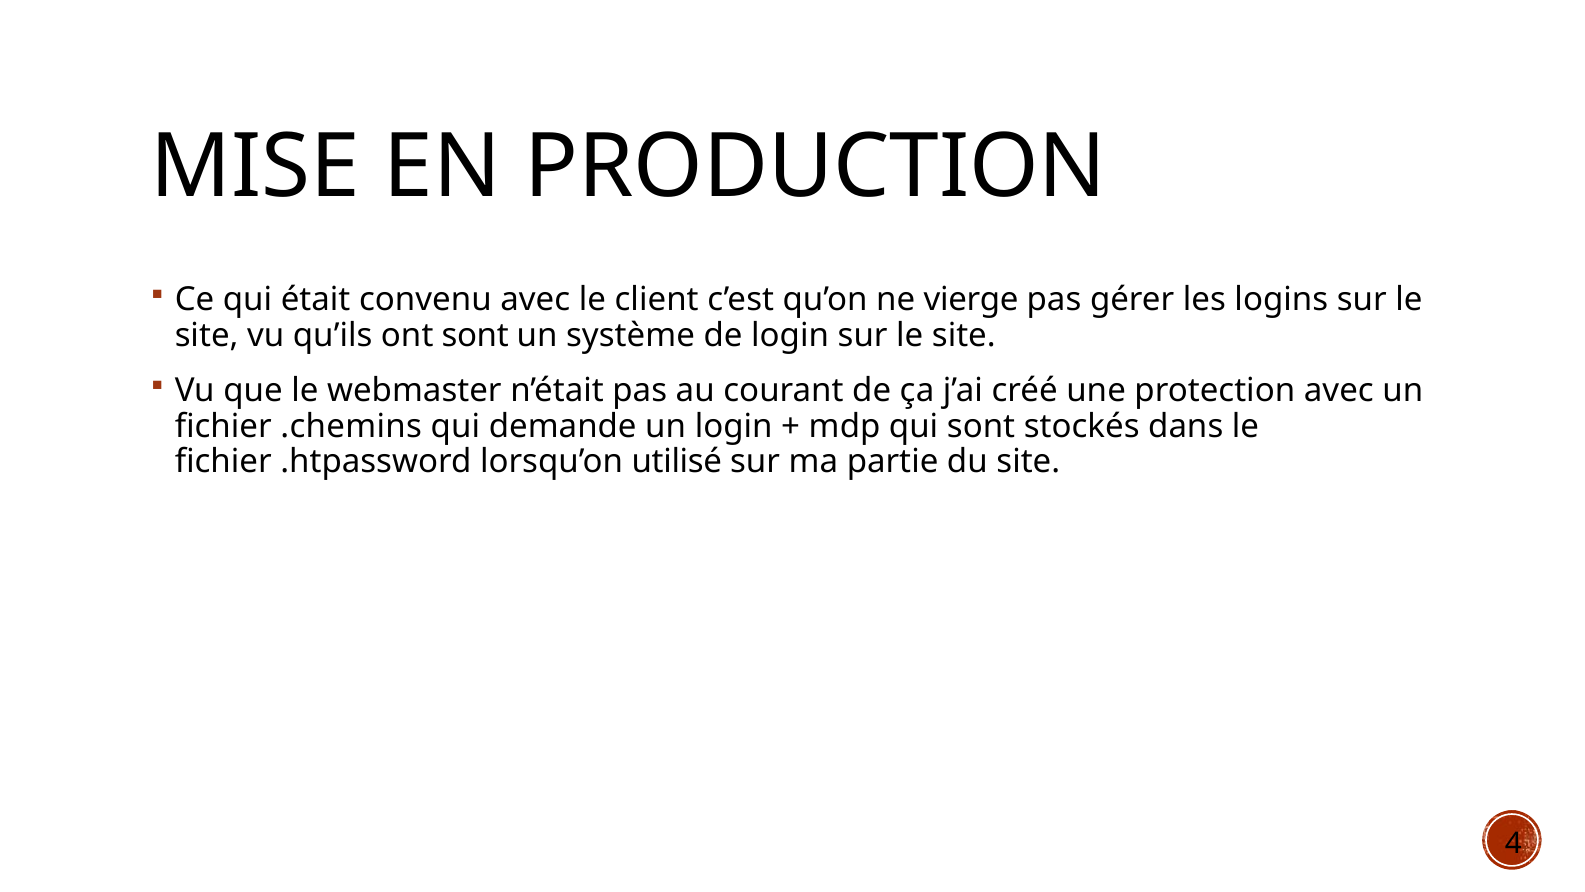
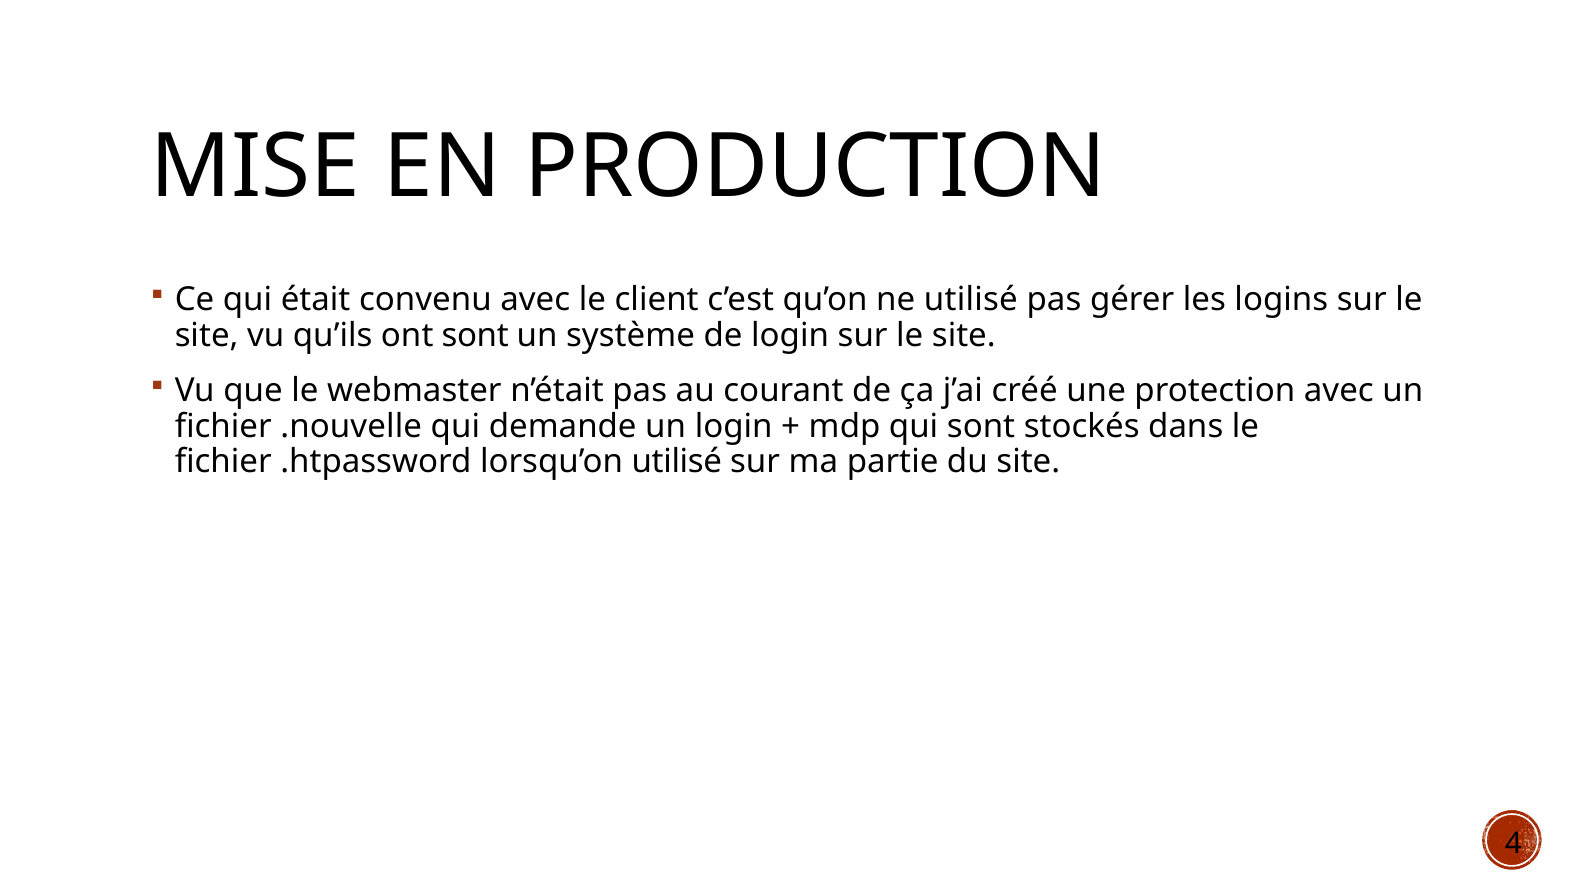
ne vierge: vierge -> utilisé
.chemins: .chemins -> .nouvelle
